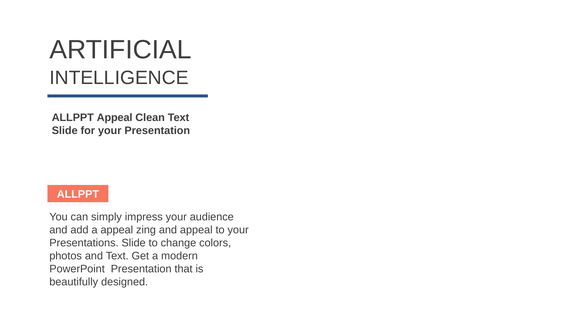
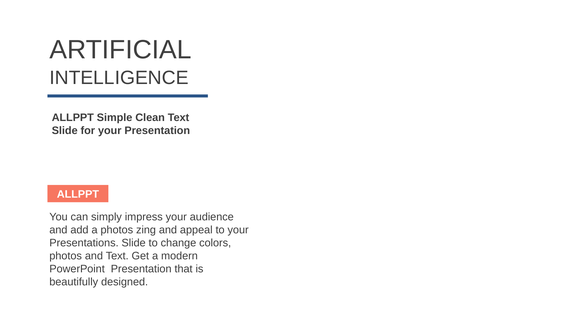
ALLPPT Appeal: Appeal -> Simple
a appeal: appeal -> photos
